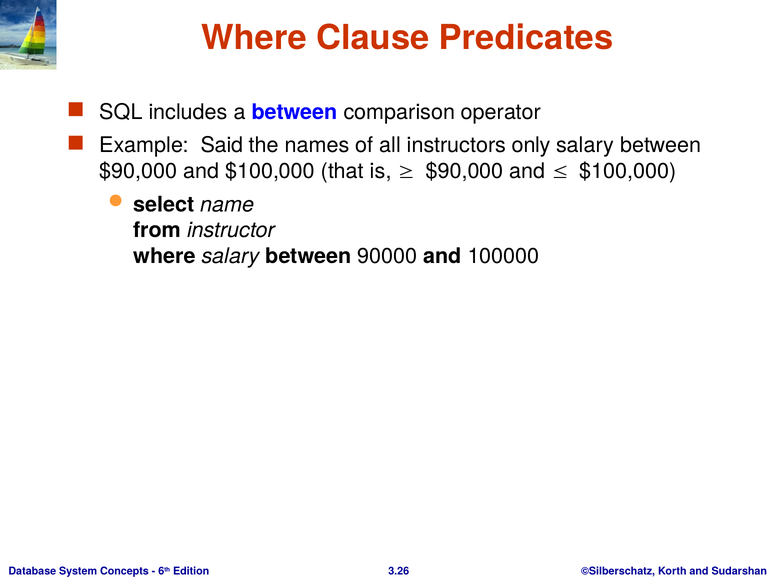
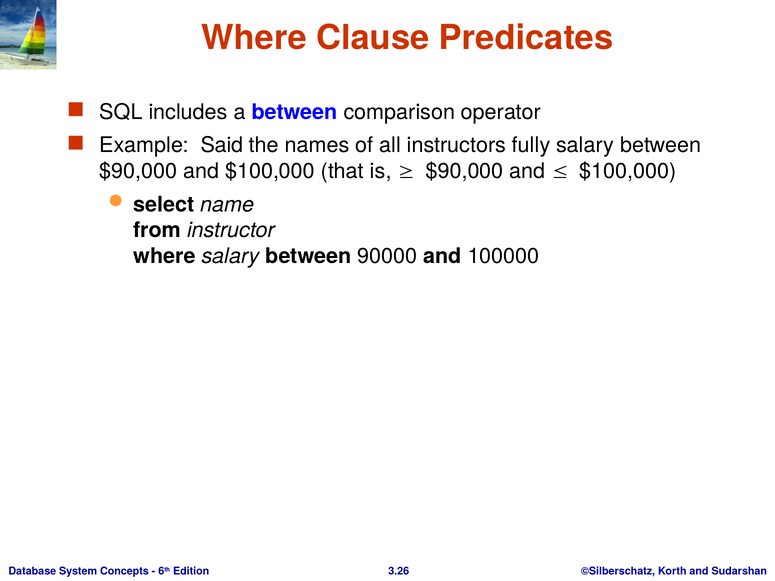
only: only -> fully
